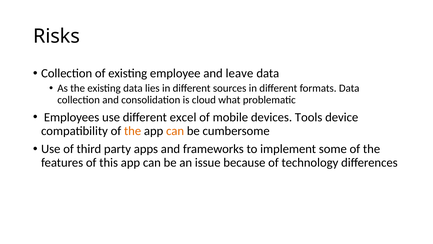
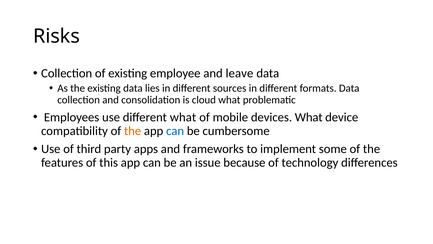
different excel: excel -> what
devices Tools: Tools -> What
can at (175, 131) colour: orange -> blue
